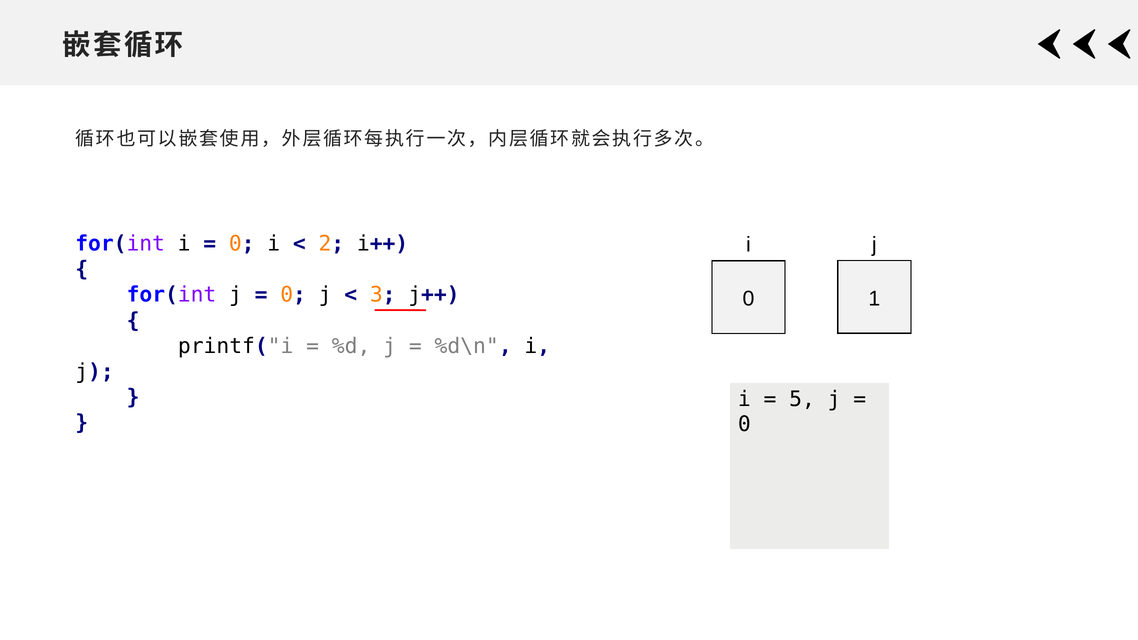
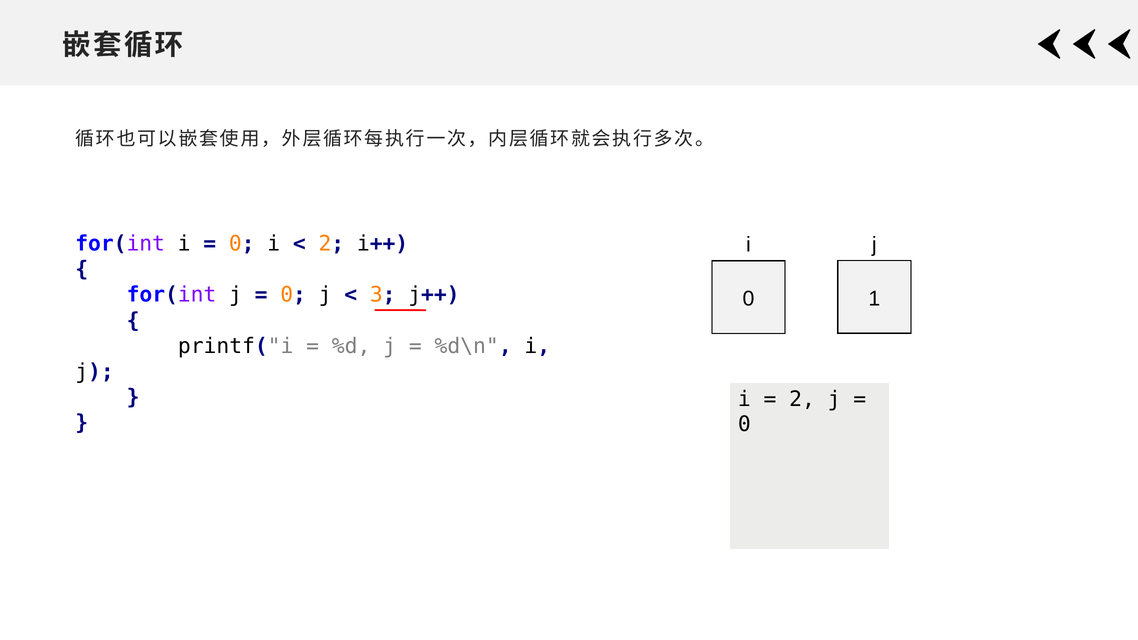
5 at (802, 399): 5 -> 2
